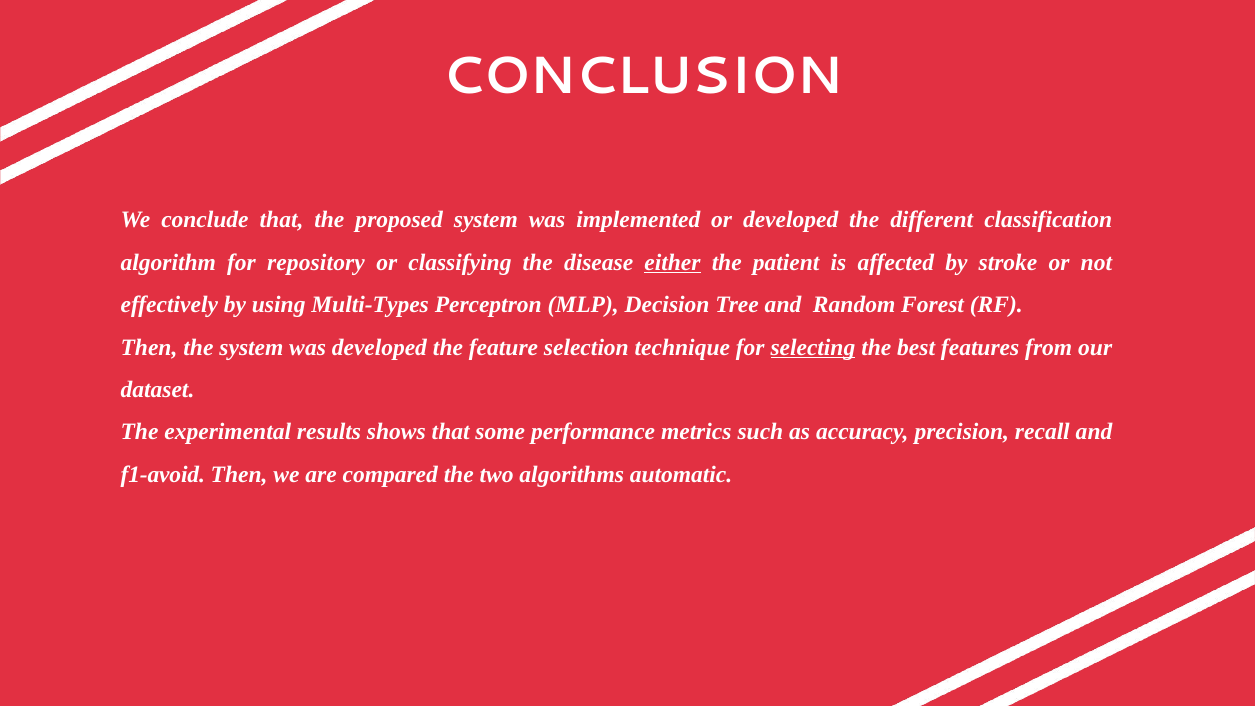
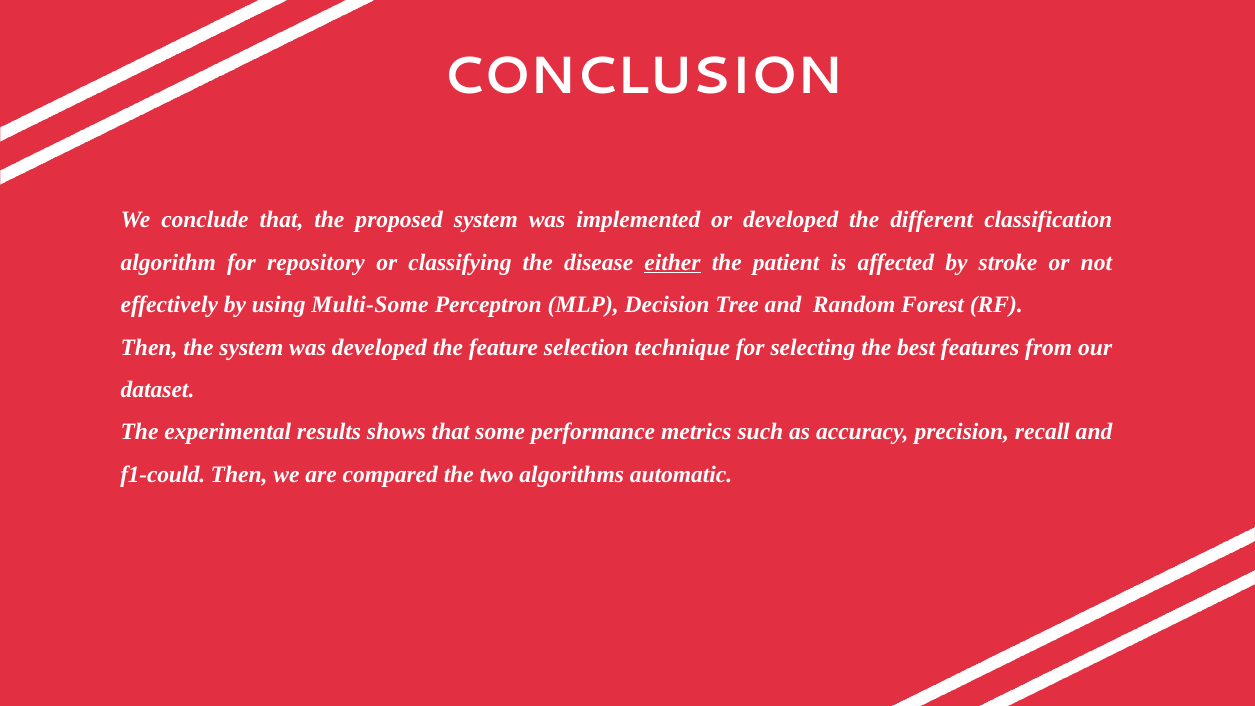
Multi-Types: Multi-Types -> Multi-Some
selecting underline: present -> none
f1-avoid: f1-avoid -> f1-could
